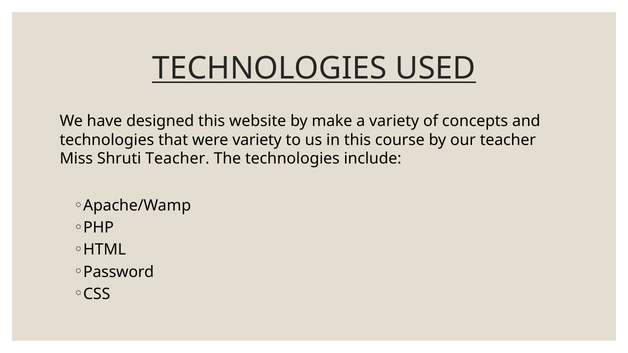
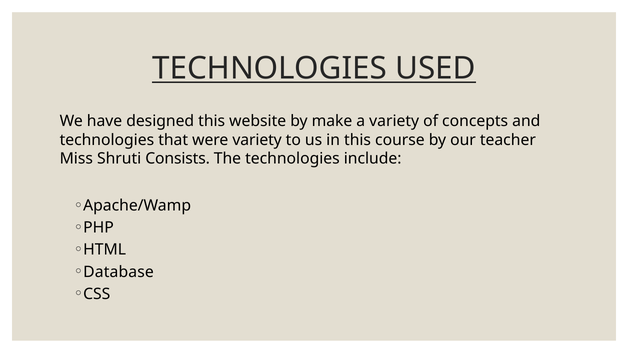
Shruti Teacher: Teacher -> Consists
Password: Password -> Database
